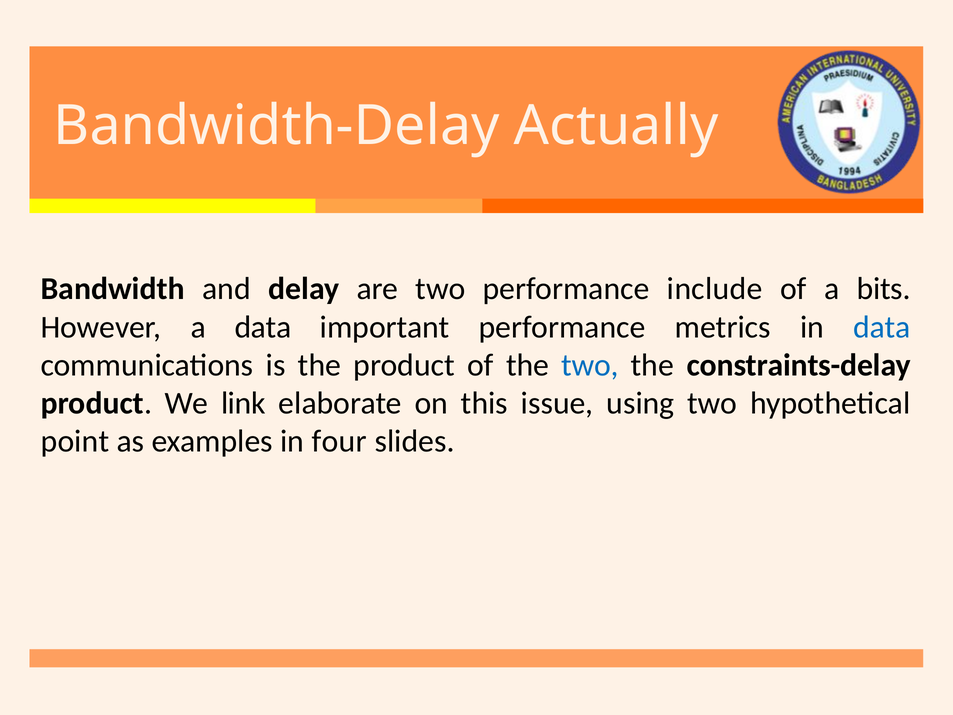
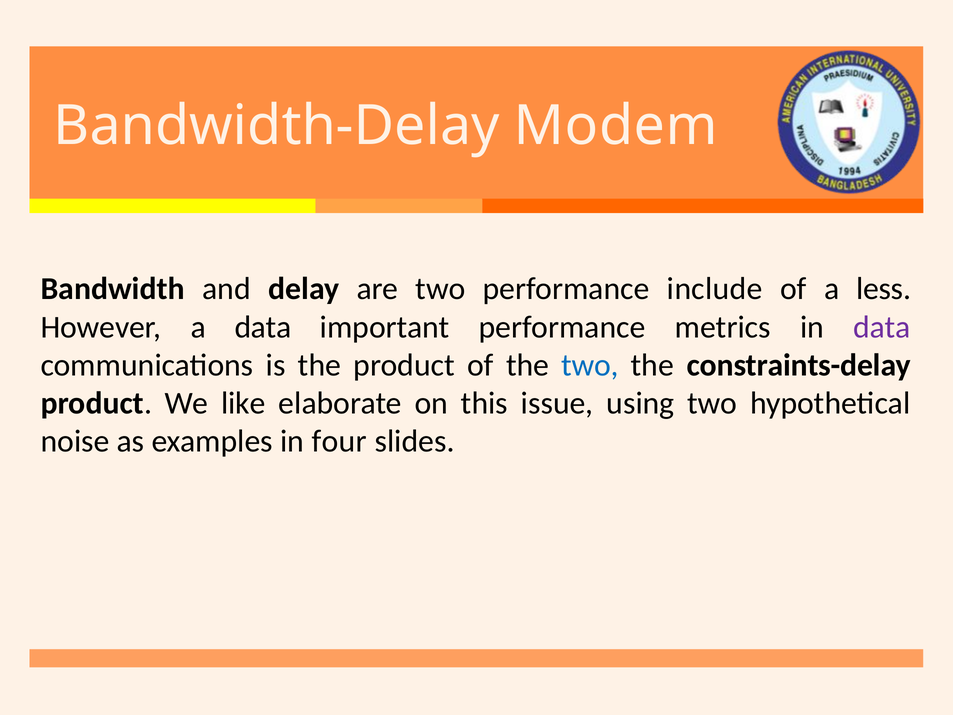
Actually: Actually -> Modem
bits: bits -> less
data at (882, 327) colour: blue -> purple
link: link -> like
point: point -> noise
